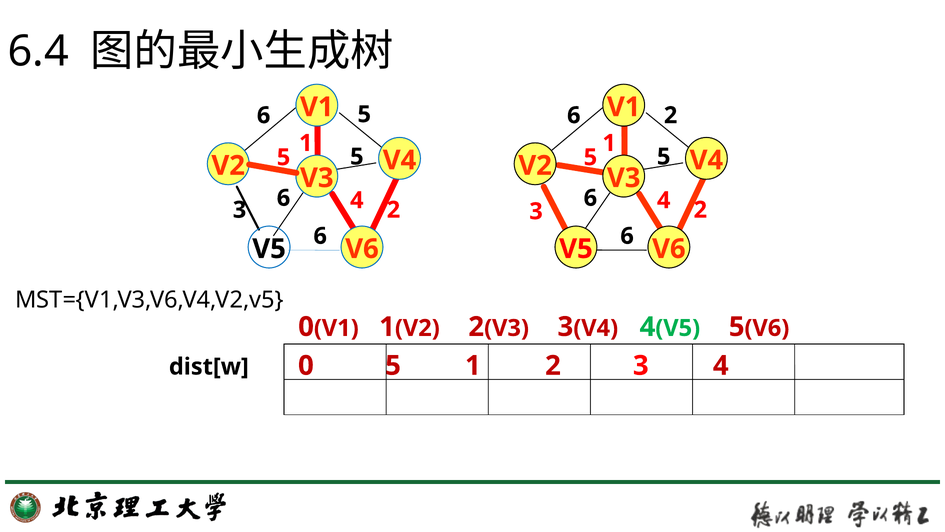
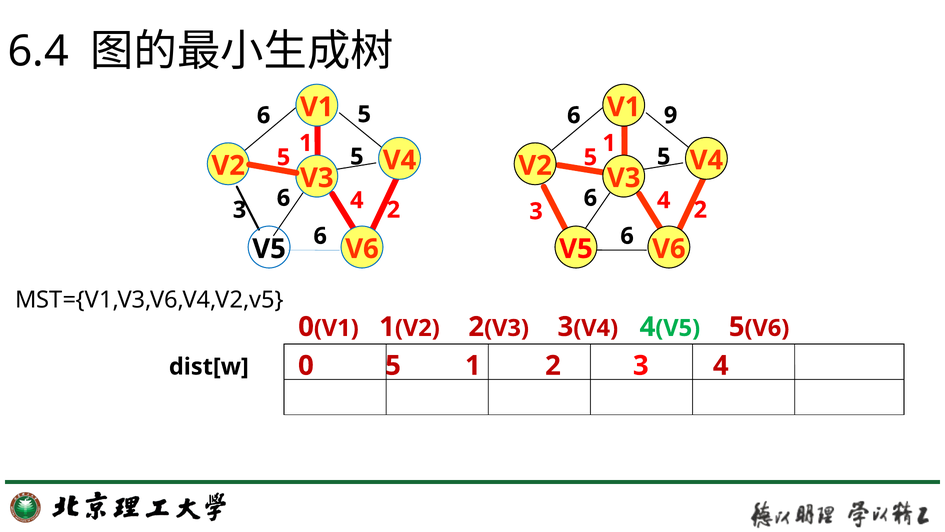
6 2: 2 -> 9
